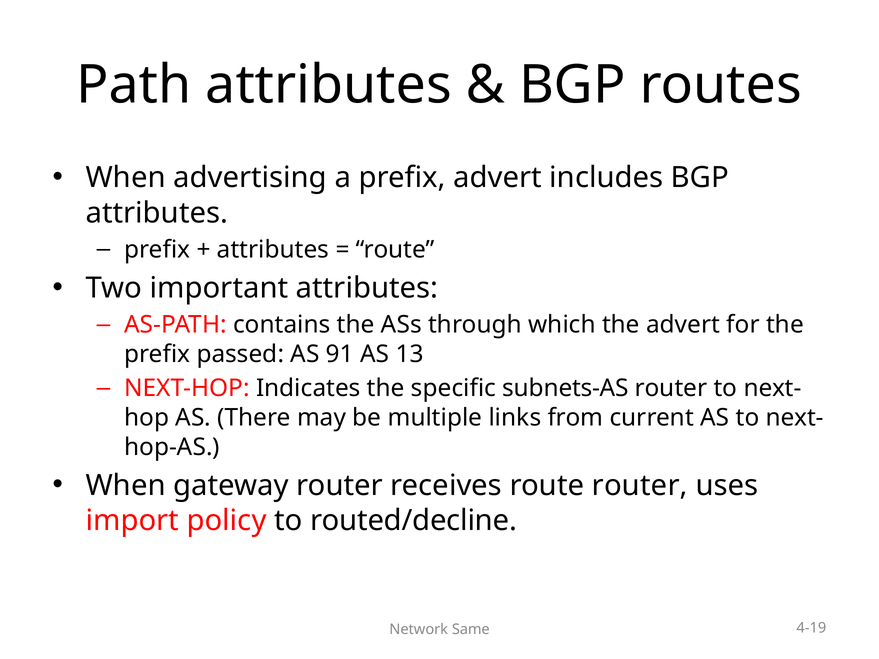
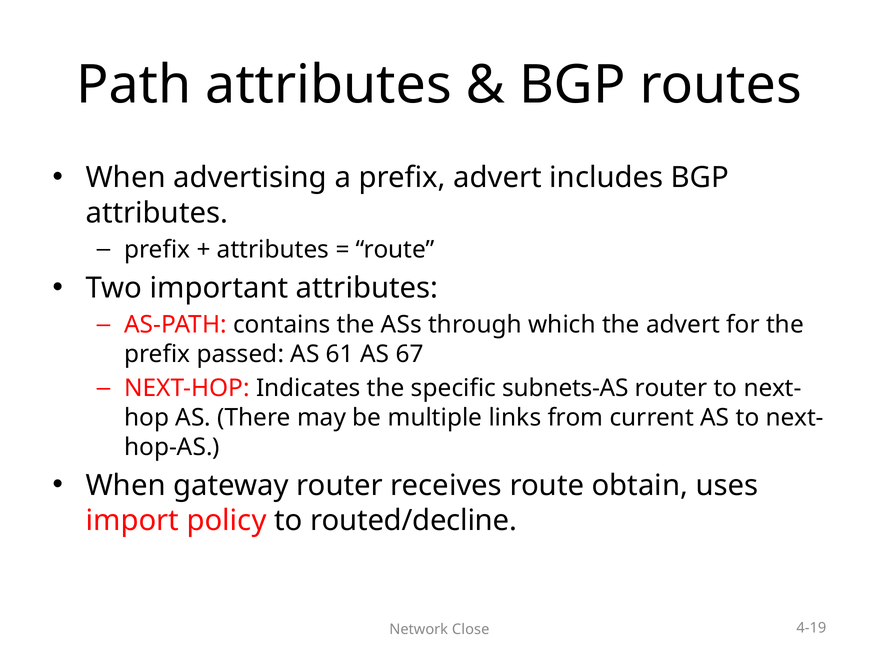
91: 91 -> 61
13: 13 -> 67
route router: router -> obtain
Same: Same -> Close
